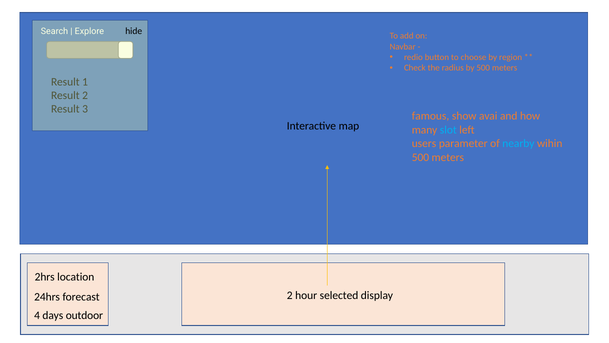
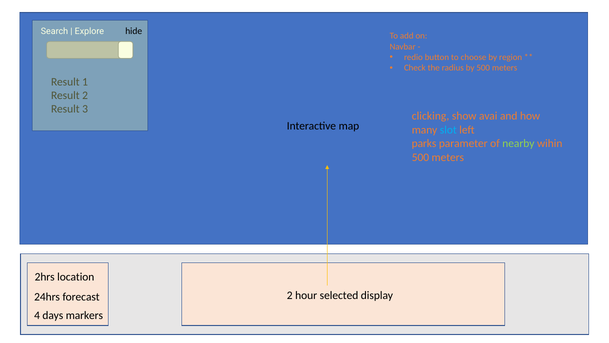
famous: famous -> clicking
users: users -> parks
nearby colour: light blue -> light green
outdoor: outdoor -> markers
